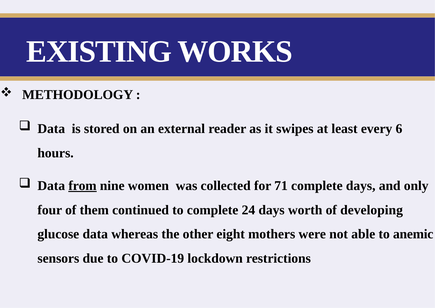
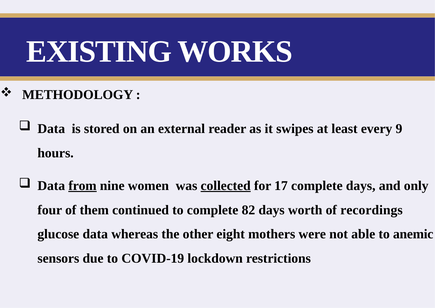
6: 6 -> 9
collected underline: none -> present
71: 71 -> 17
24: 24 -> 82
developing: developing -> recordings
